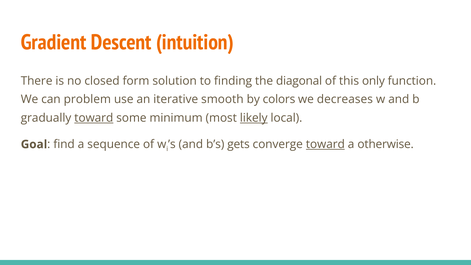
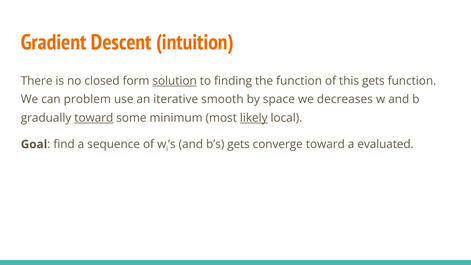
solution underline: none -> present
the diagonal: diagonal -> function
this only: only -> gets
colors: colors -> space
toward at (325, 144) underline: present -> none
otherwise: otherwise -> evaluated
